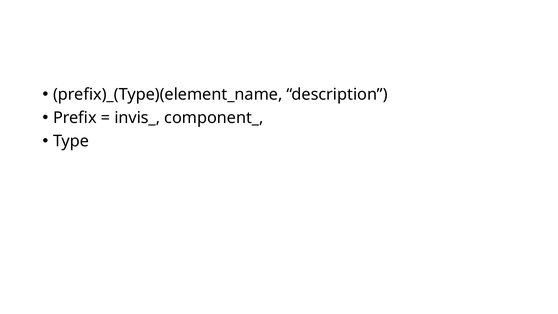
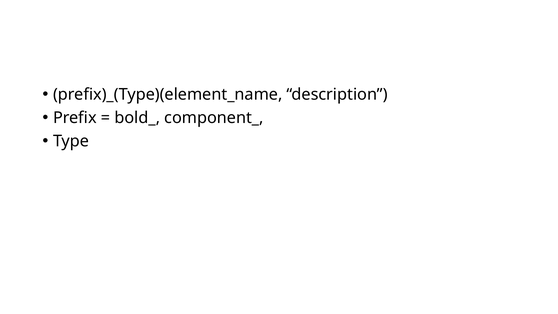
invis_: invis_ -> bold_
